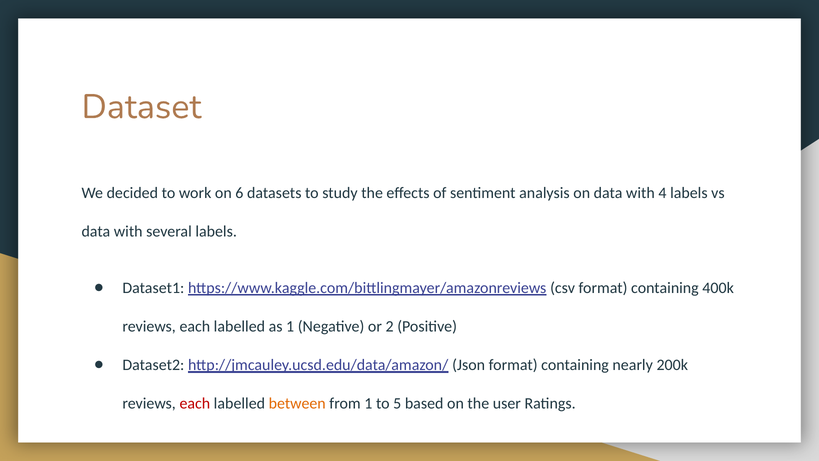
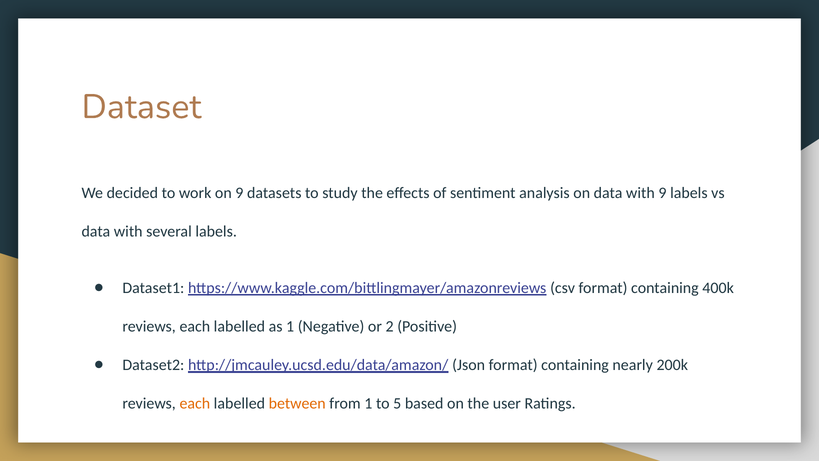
on 6: 6 -> 9
with 4: 4 -> 9
each at (195, 403) colour: red -> orange
